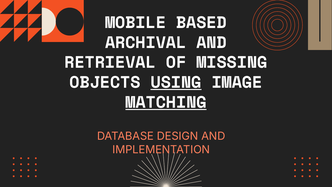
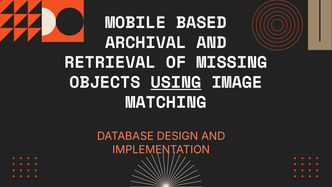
MATCHING underline: present -> none
